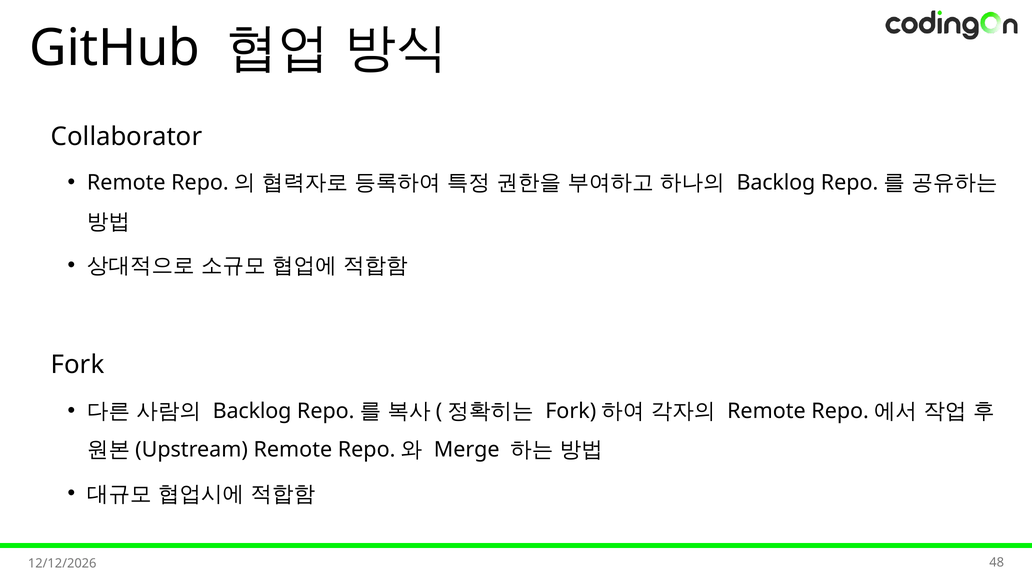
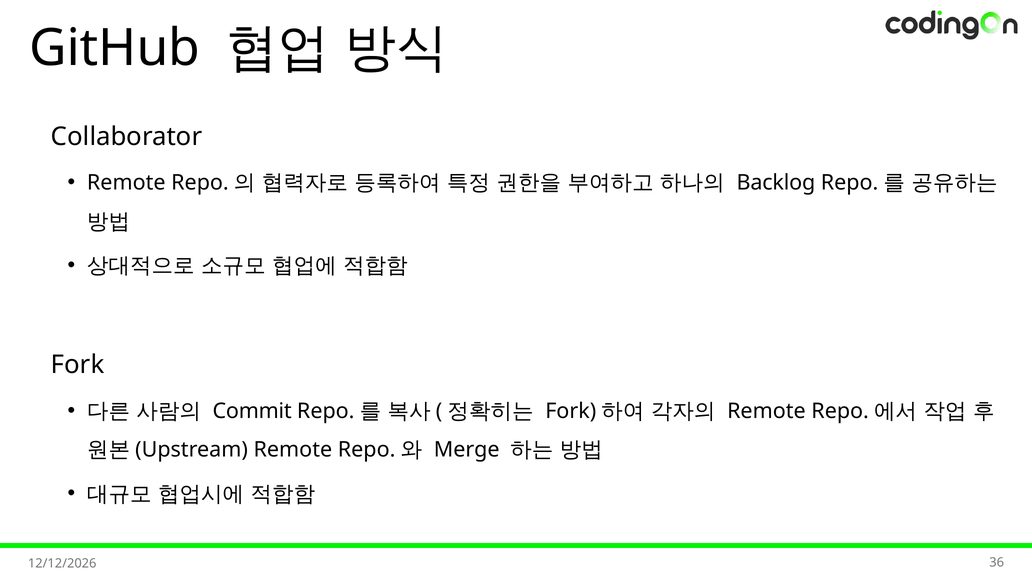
Backlog at (252, 411): Backlog -> Commit
48: 48 -> 36
